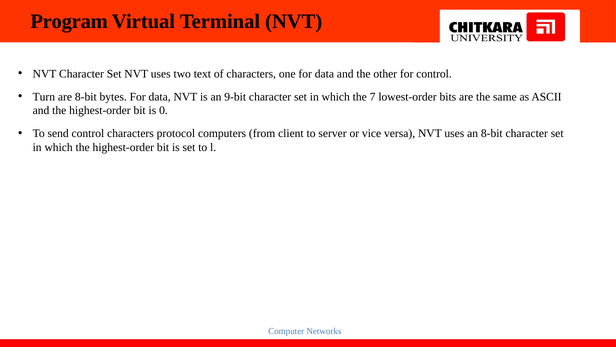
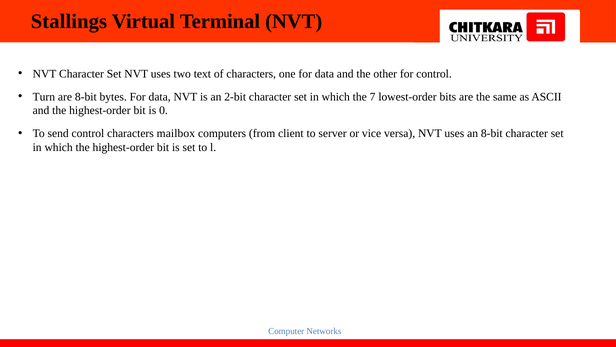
Program: Program -> Stallings
9-bit: 9-bit -> 2-bit
protocol: protocol -> mailbox
